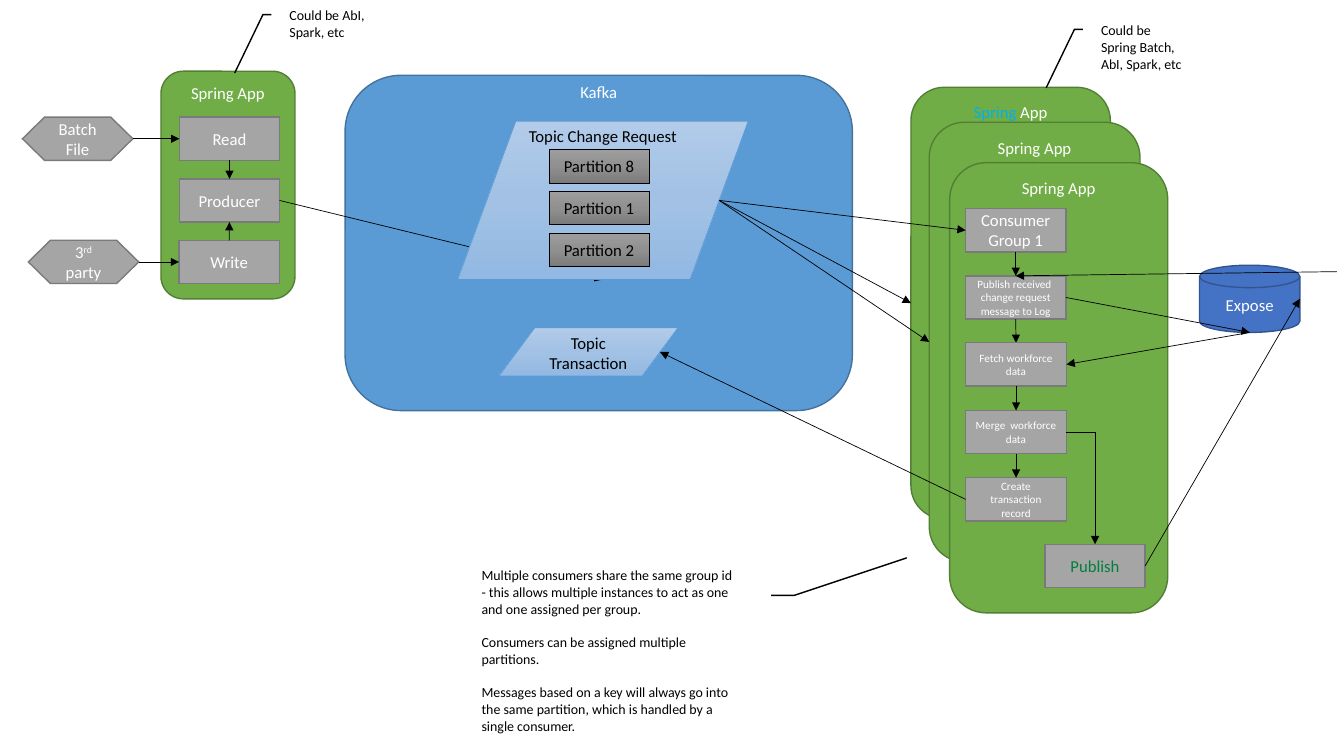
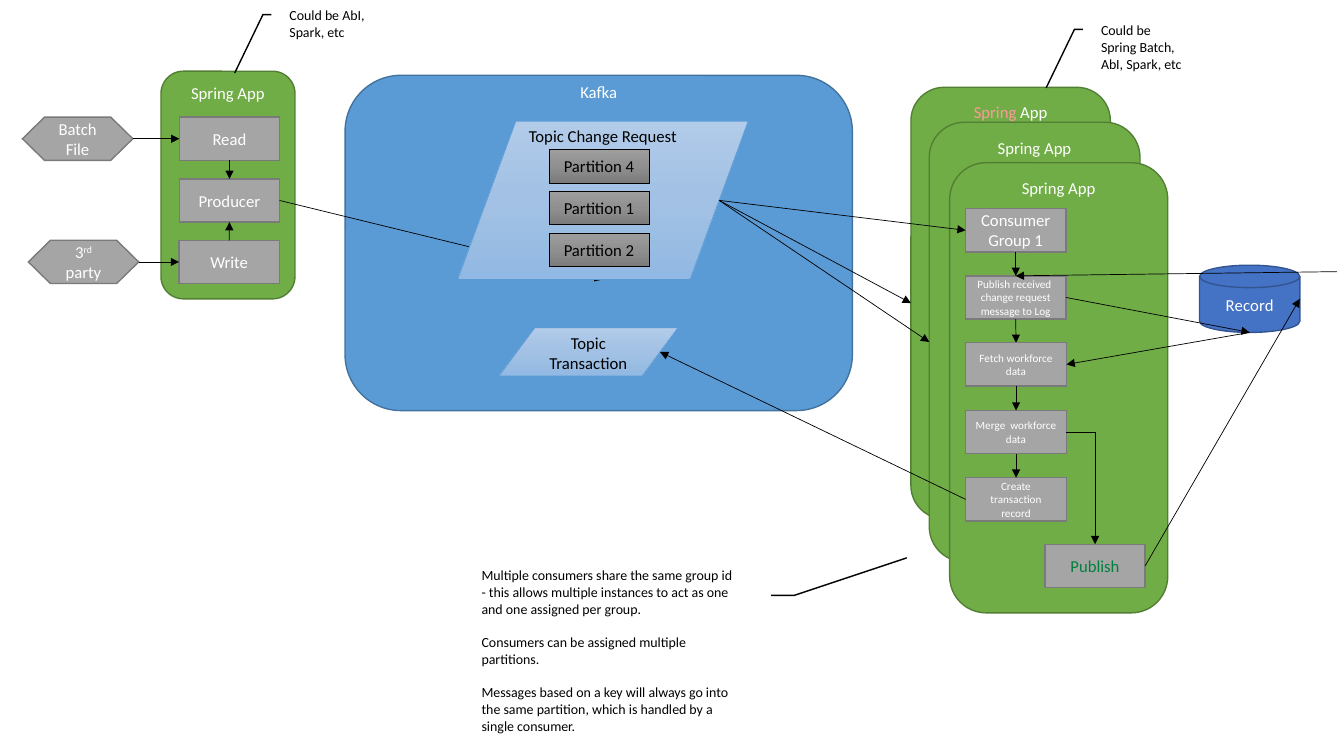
Spring at (995, 113) colour: light blue -> pink
8: 8 -> 4
Expose at (1250, 306): Expose -> Record
